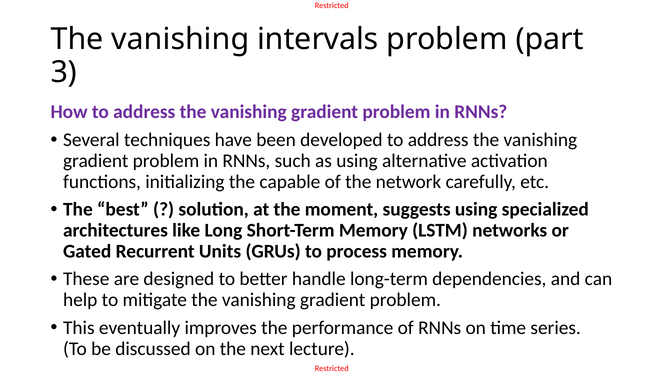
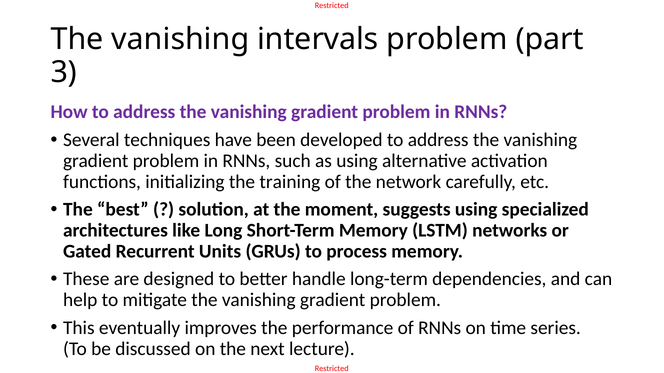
capable: capable -> training
